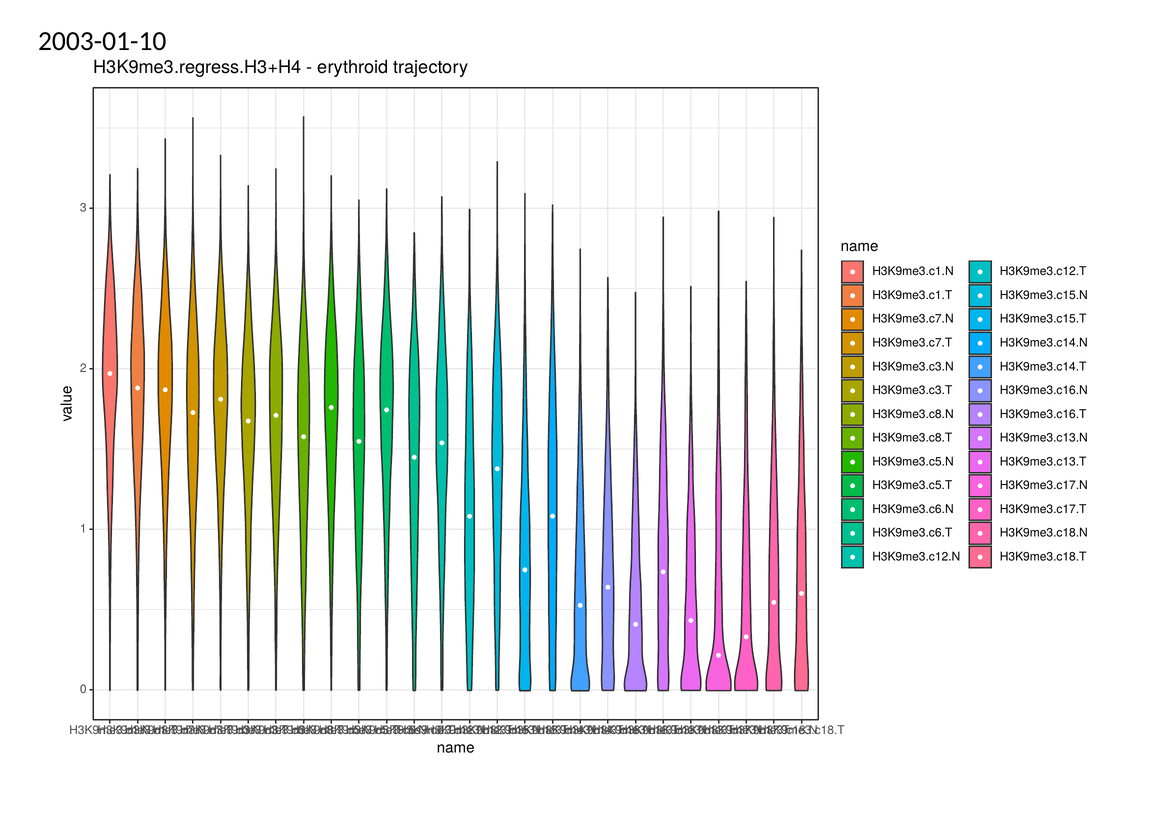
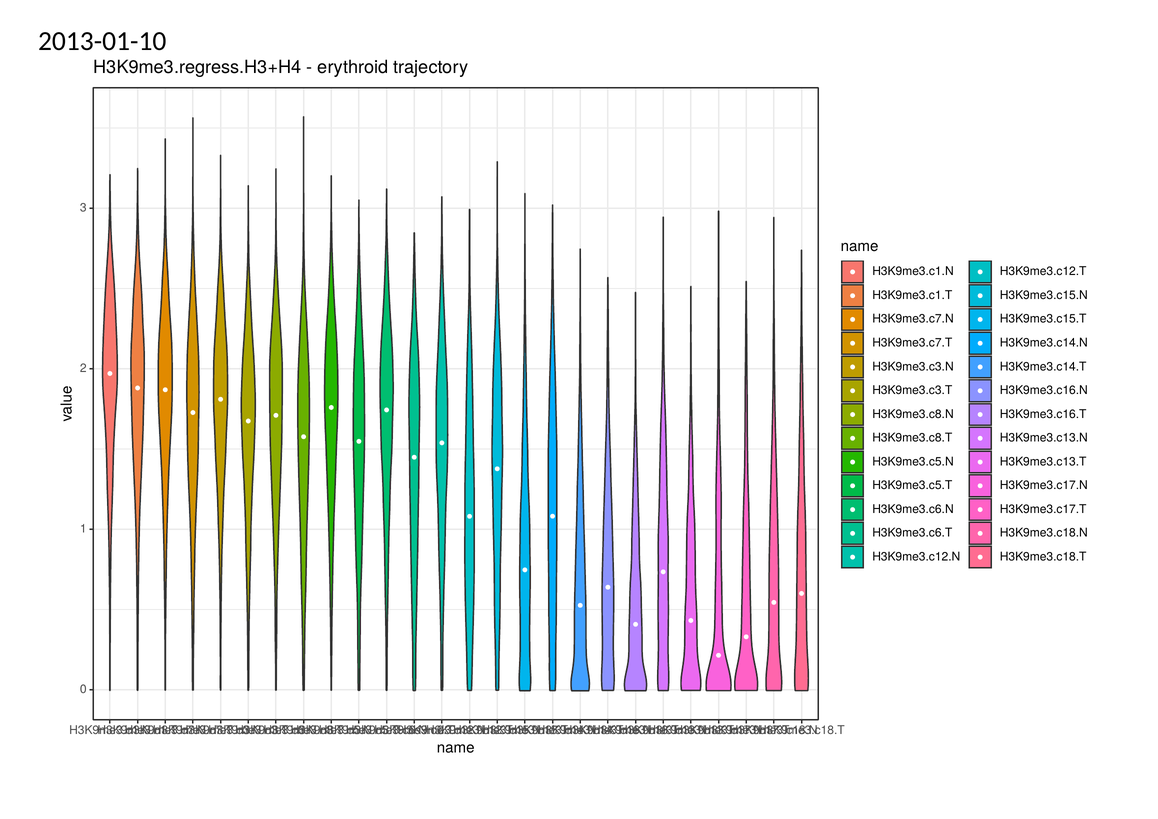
2003-01-10: 2003-01-10 -> 2013-01-10
